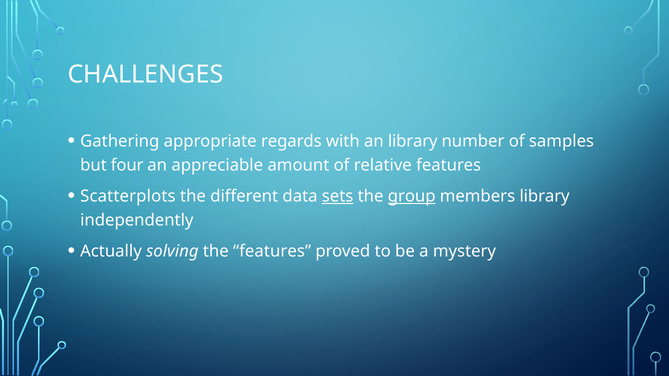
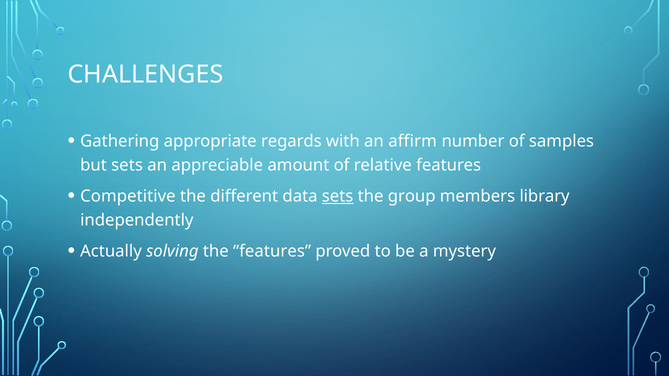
an library: library -> affirm
but four: four -> sets
Scatterplots: Scatterplots -> Competitive
group underline: present -> none
